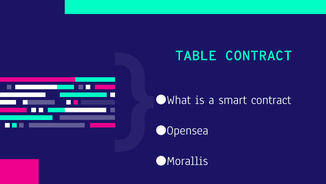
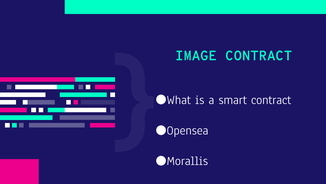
TABLE: TABLE -> IMAGE
